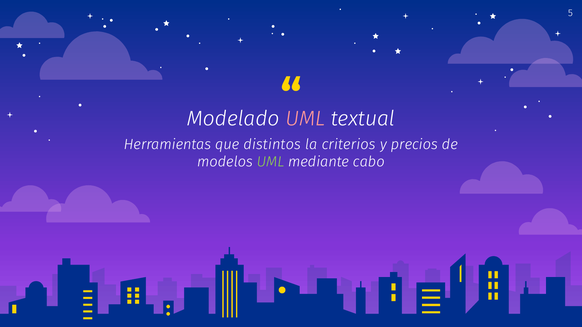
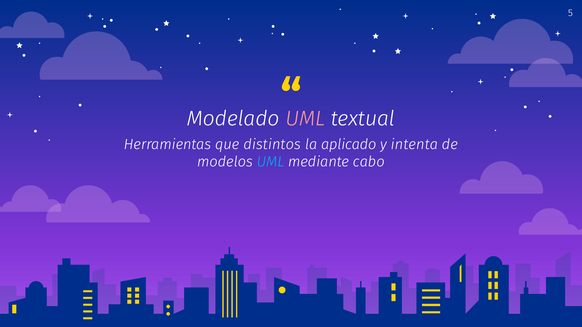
criterios: criterios -> aplicado
precios: precios -> intenta
UML at (270, 162) colour: light green -> light blue
